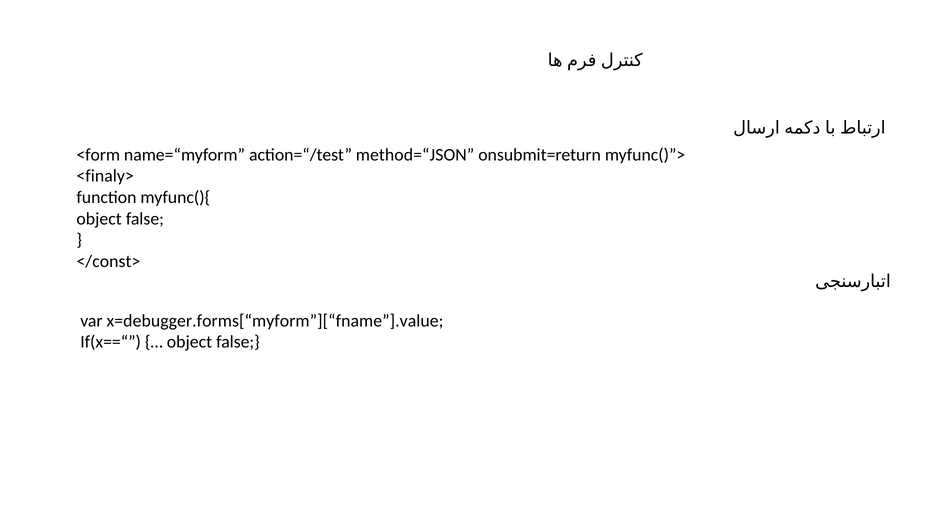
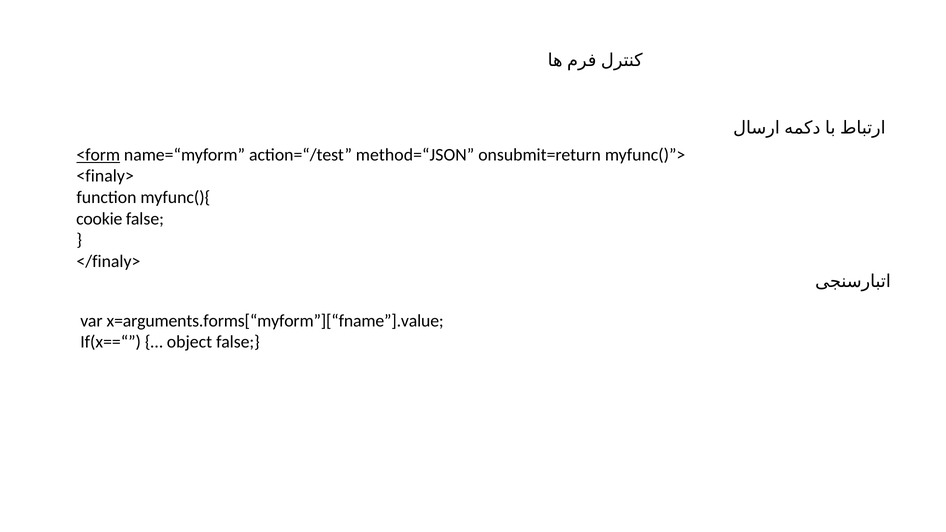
<form underline: none -> present
object at (99, 219): object -> cookie
</const>: </const> -> </finaly>
x=debugger.forms[“myform”][“fname”].value: x=debugger.forms[“myform”][“fname”].value -> x=arguments.forms[“myform”][“fname”].value
